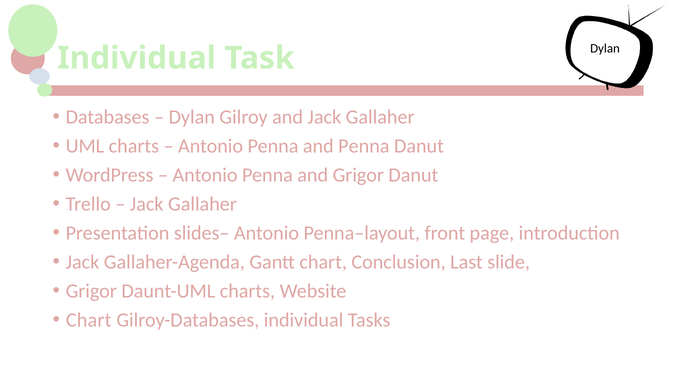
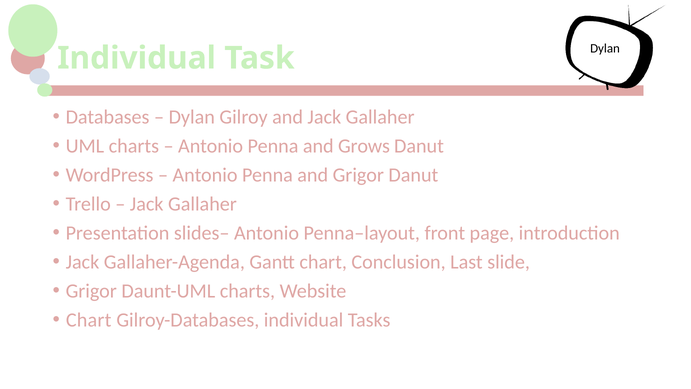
and Penna: Penna -> Grows
